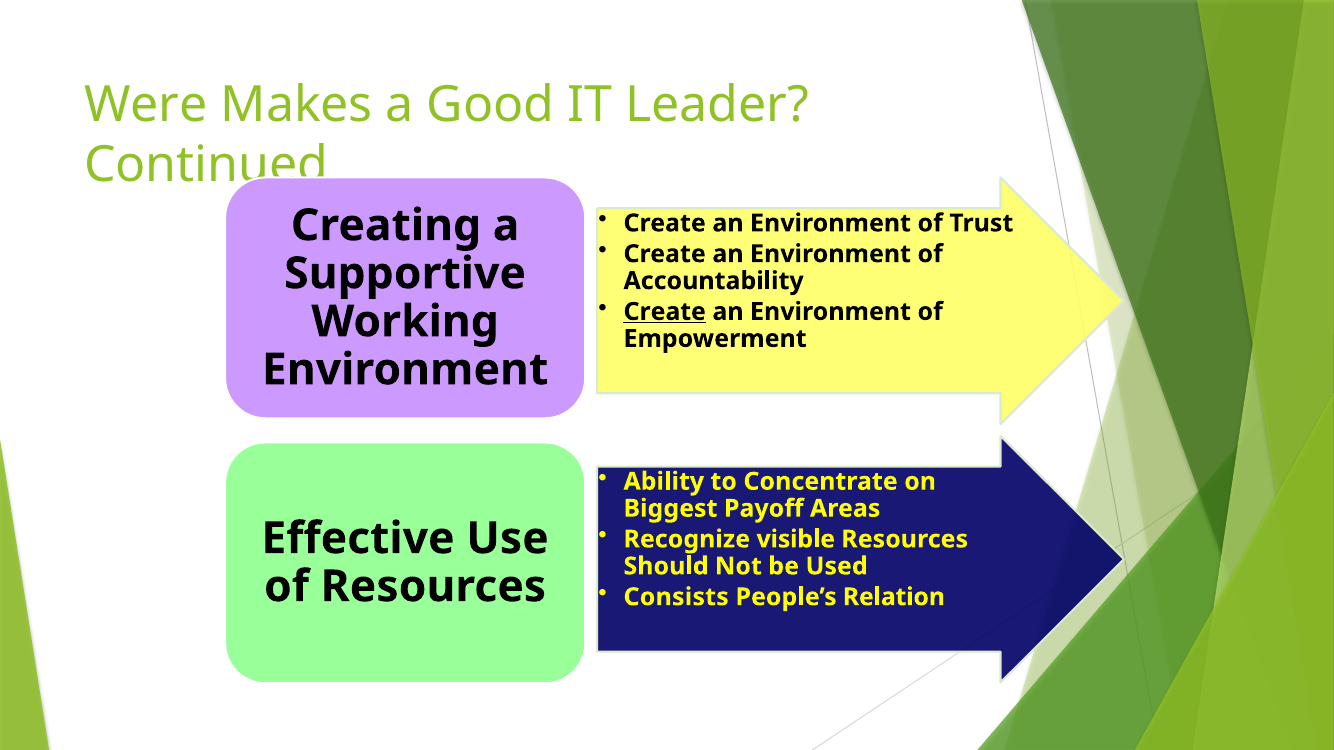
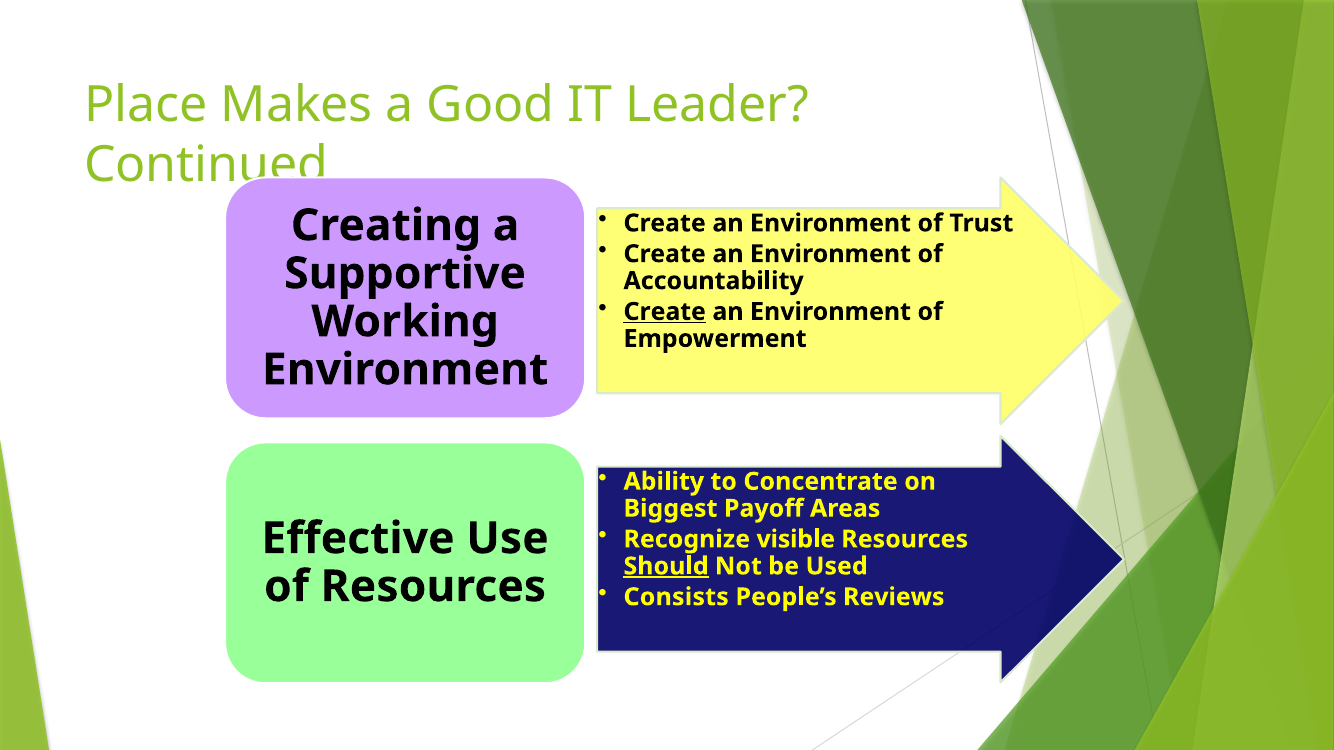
Were: Were -> Place
Should underline: none -> present
Relation: Relation -> Reviews
